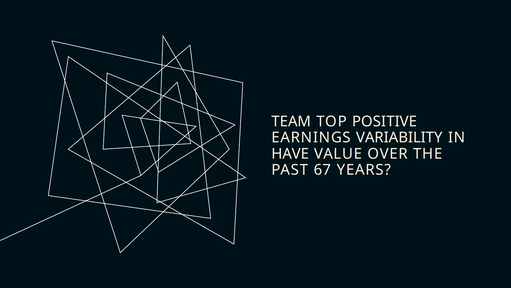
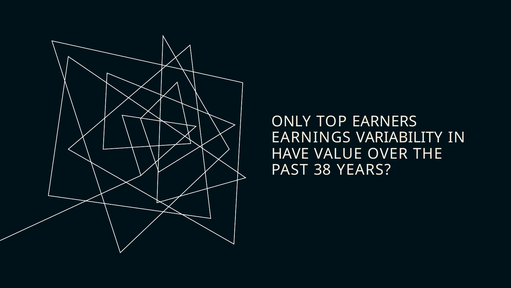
TEAM: TEAM -> ONLY
POSITIVE: POSITIVE -> EARNERS
67: 67 -> 38
